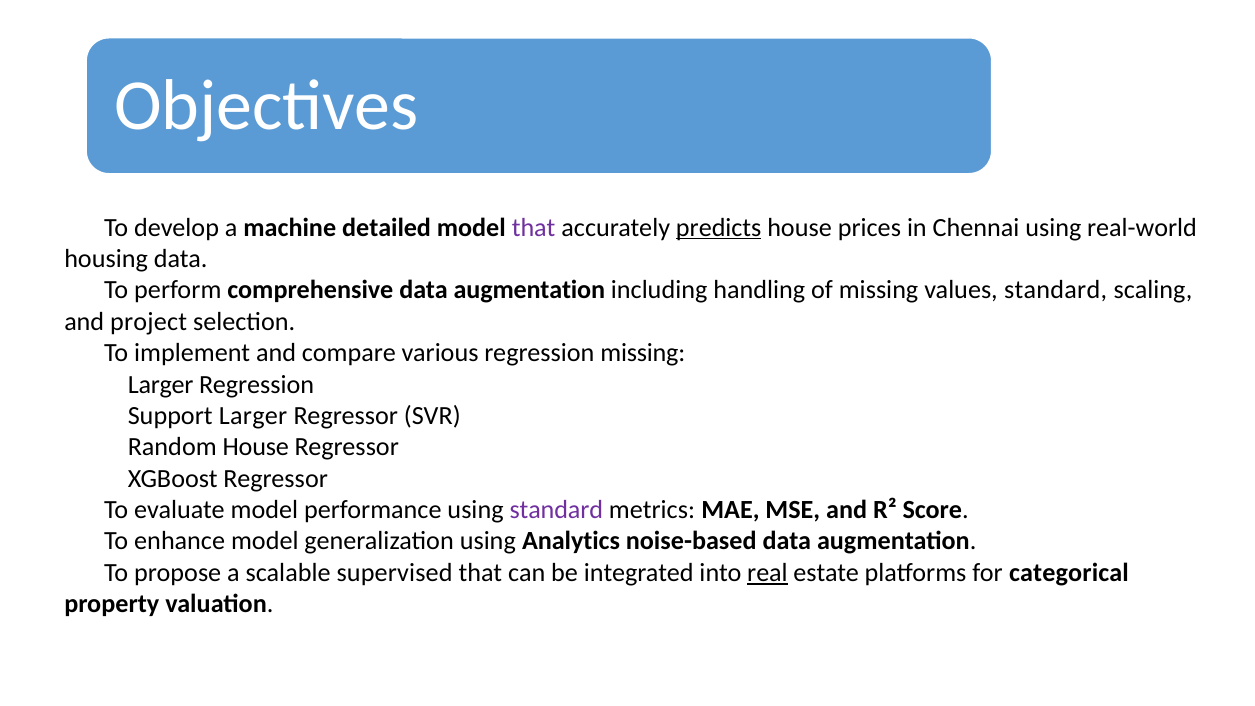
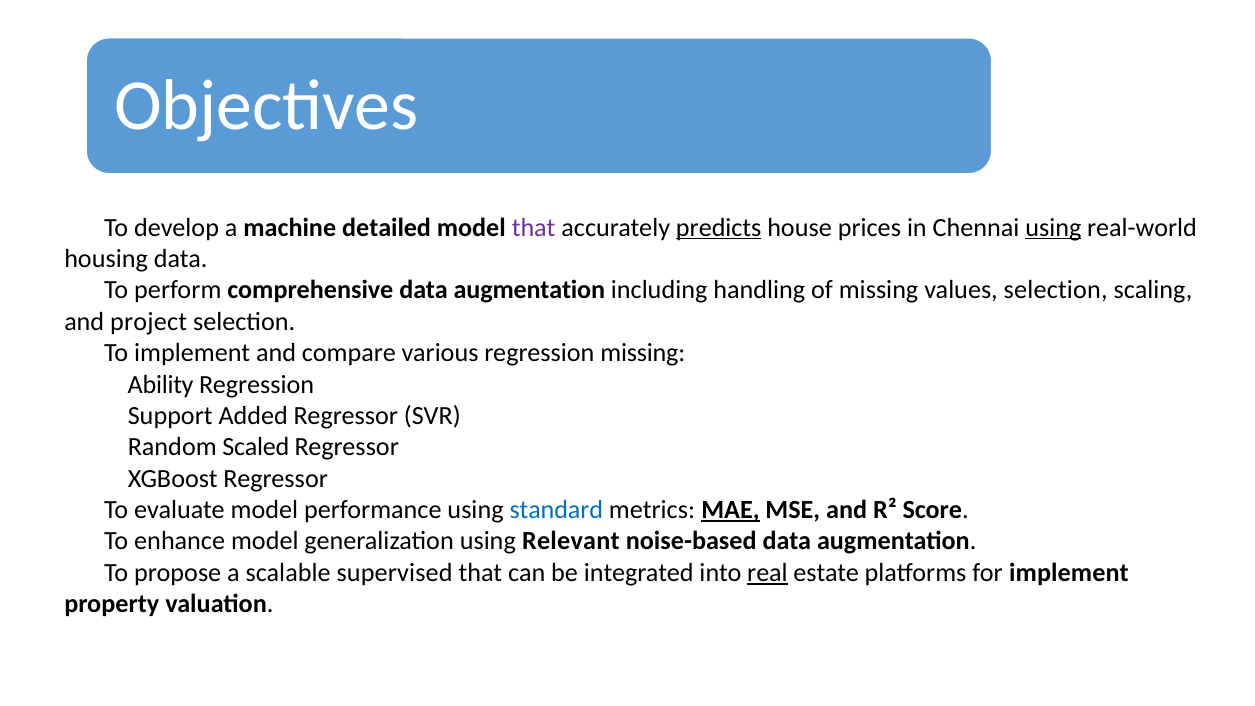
using at (1053, 227) underline: none -> present
values standard: standard -> selection
Larger at (161, 384): Larger -> Ability
Support Larger: Larger -> Added
Random House: House -> Scaled
standard at (556, 510) colour: purple -> blue
MAE underline: none -> present
Analytics: Analytics -> Relevant
for categorical: categorical -> implement
